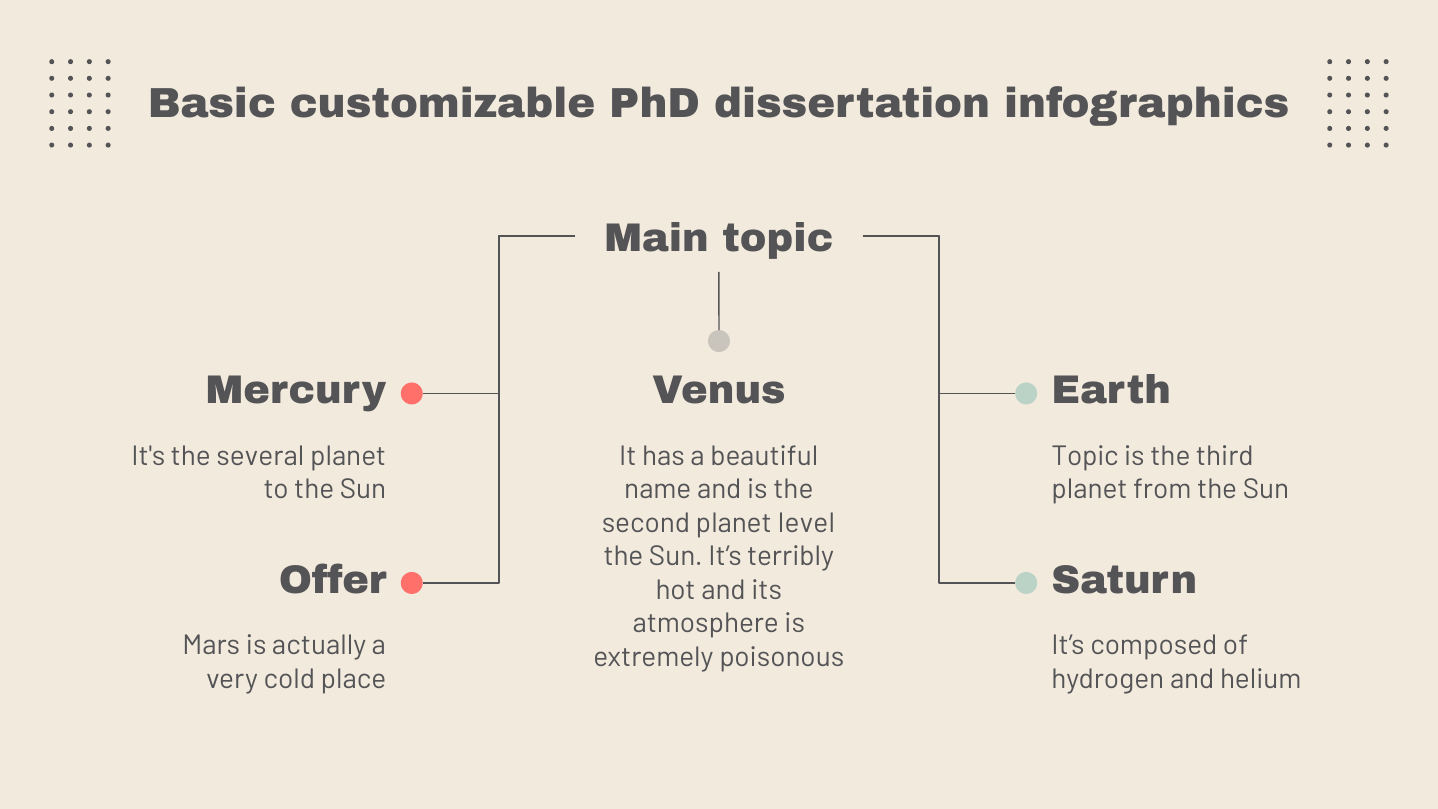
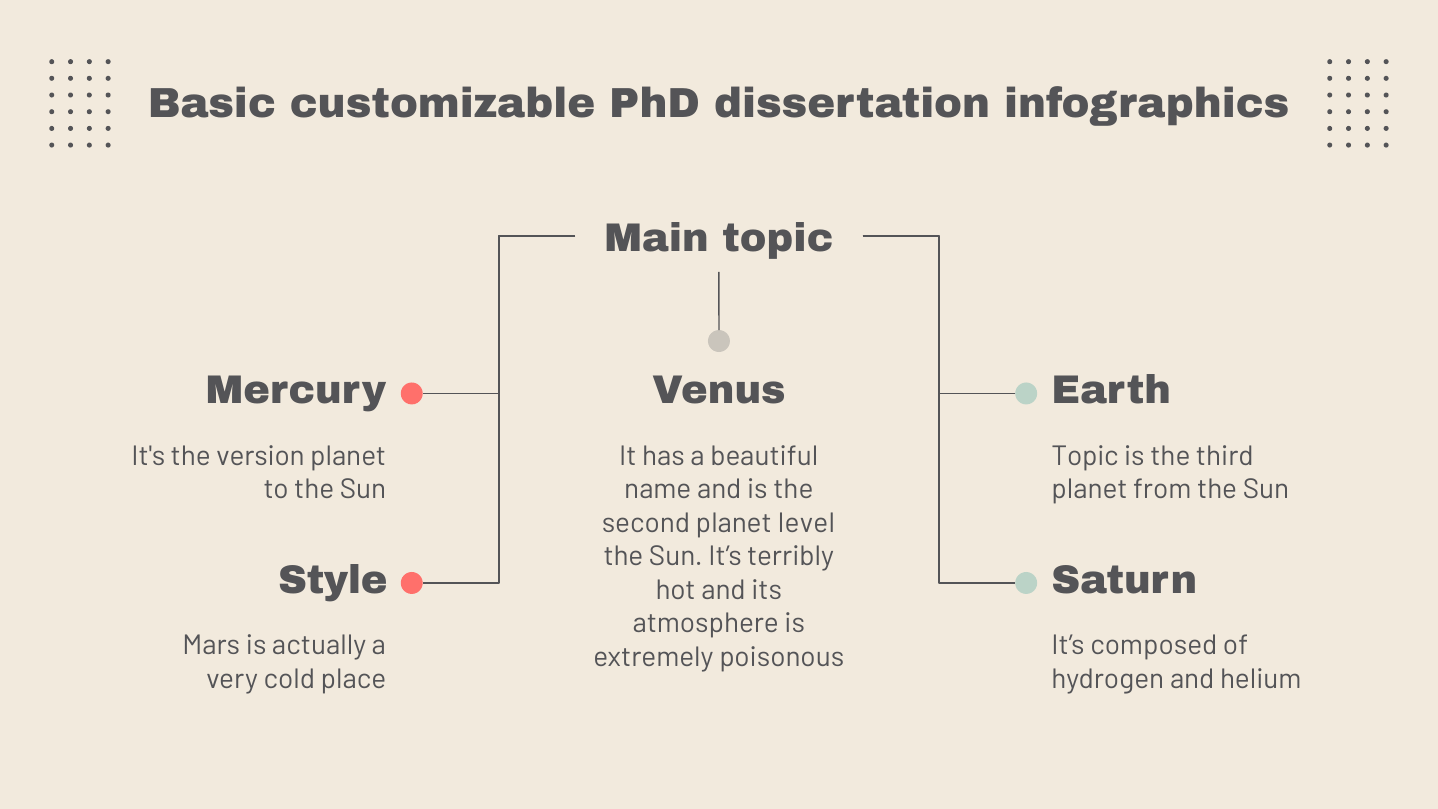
several: several -> version
Offer: Offer -> Style
